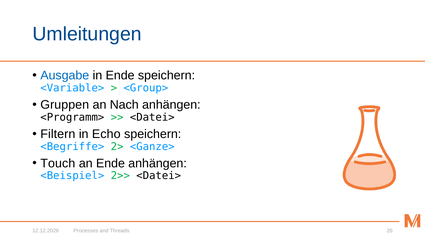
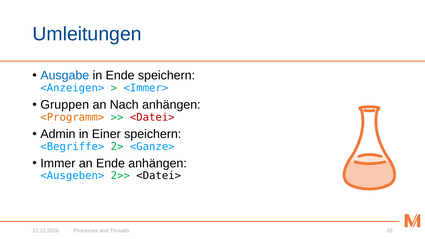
<Variable>: <Variable> -> <Anzeigen>
<Group>: <Group> -> <Immer>
<Programm> colour: black -> orange
<Datei> at (152, 117) colour: black -> red
Filtern: Filtern -> Admin
Echo: Echo -> Einer
Touch: Touch -> Immer
<Beispiel>: <Beispiel> -> <Ausgeben>
